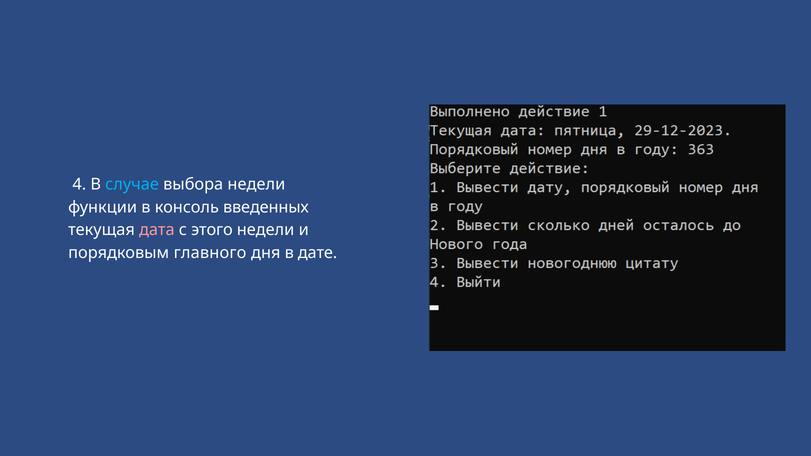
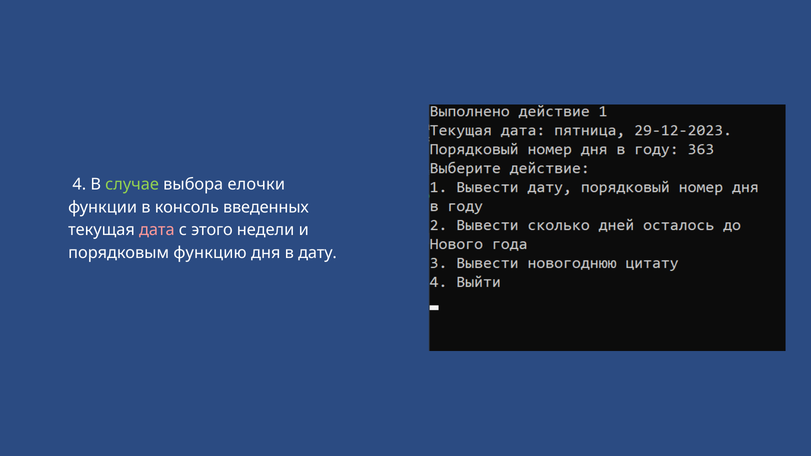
случае colour: light blue -> light green
выбора недели: недели -> елочки
главного: главного -> функцию
дате: дате -> дату
